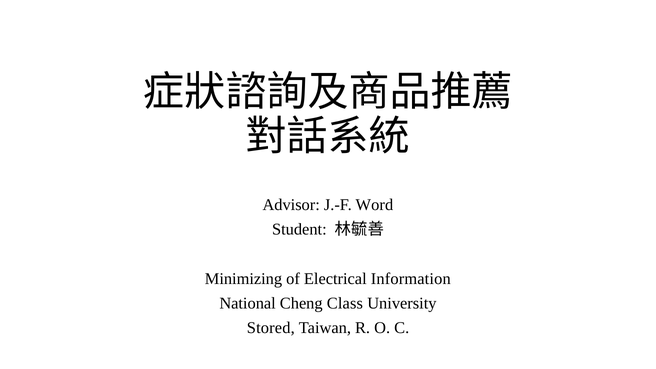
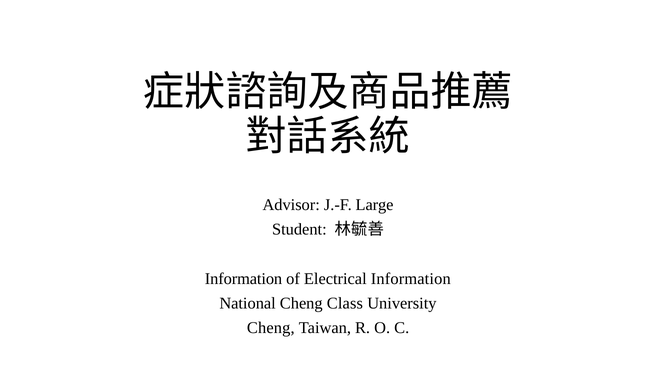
Word: Word -> Large
Minimizing at (243, 279): Minimizing -> Information
Stored at (271, 328): Stored -> Cheng
